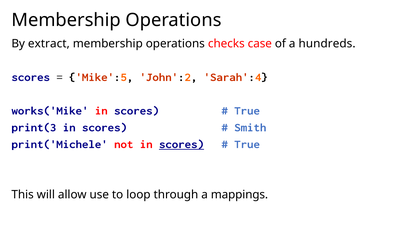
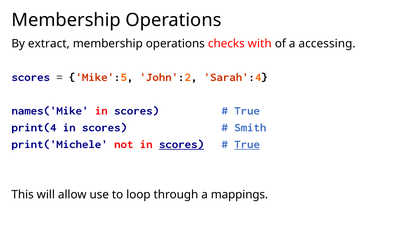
case: case -> with
hundreds: hundreds -> accessing
works('Mike: works('Mike -> names('Mike
print(3: print(3 -> print(4
True at (247, 144) underline: none -> present
